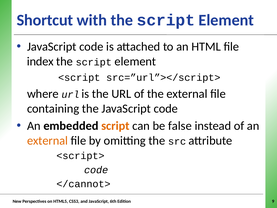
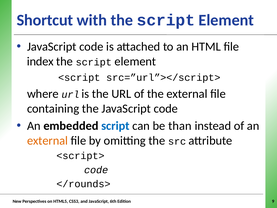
script at (115, 126) colour: orange -> blue
false: false -> than
</cannot>: </cannot> -> </rounds>
